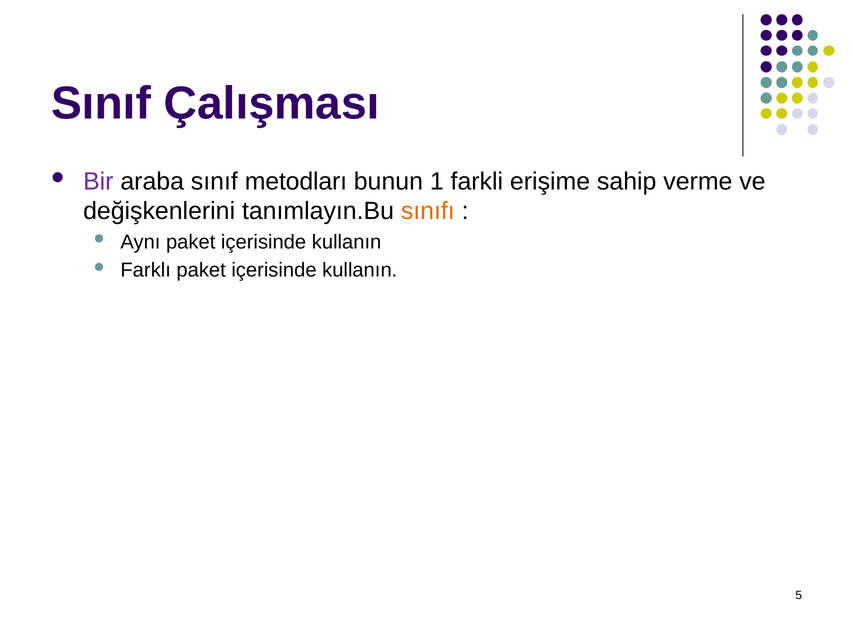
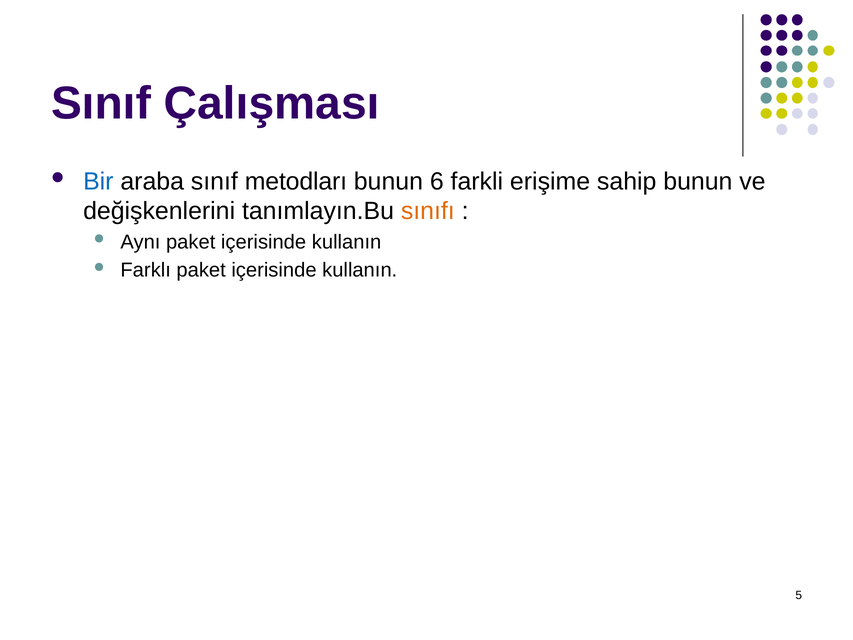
Bir colour: purple -> blue
1: 1 -> 6
sahip verme: verme -> bunun
